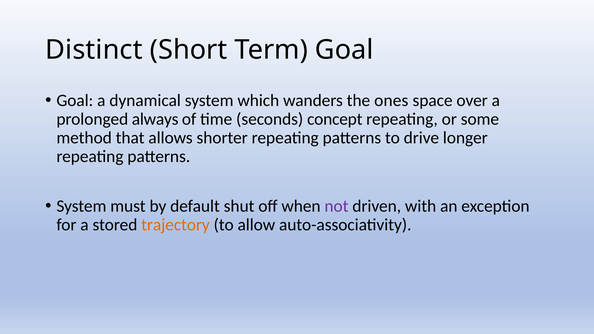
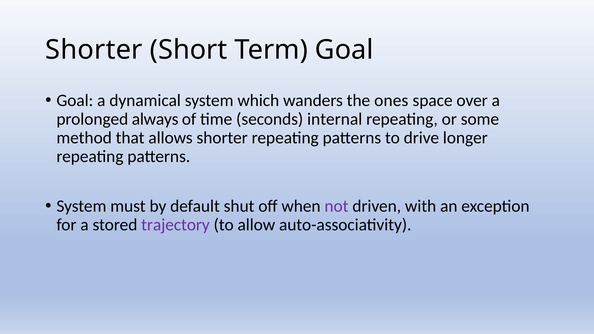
Distinct at (94, 50): Distinct -> Shorter
concept: concept -> internal
trajectory colour: orange -> purple
